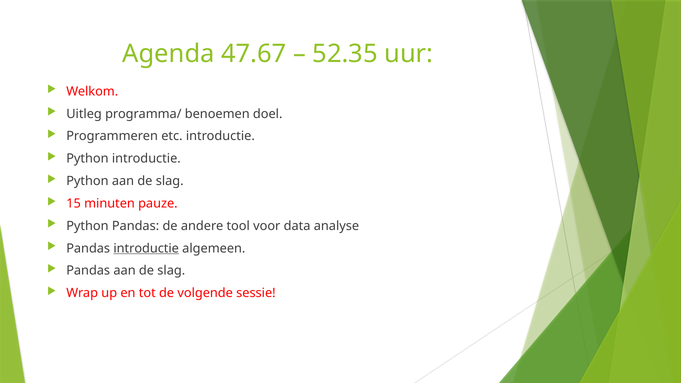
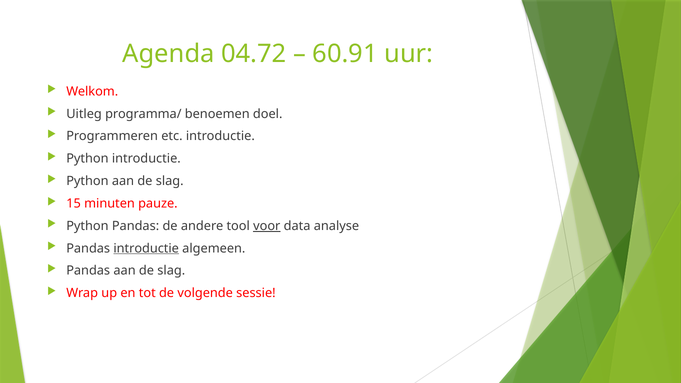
47.67: 47.67 -> 04.72
52.35: 52.35 -> 60.91
voor underline: none -> present
